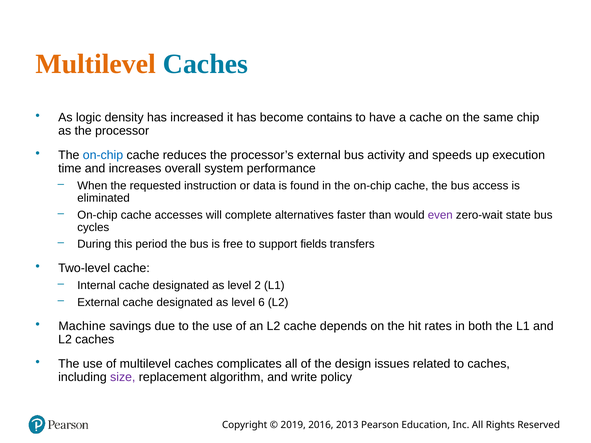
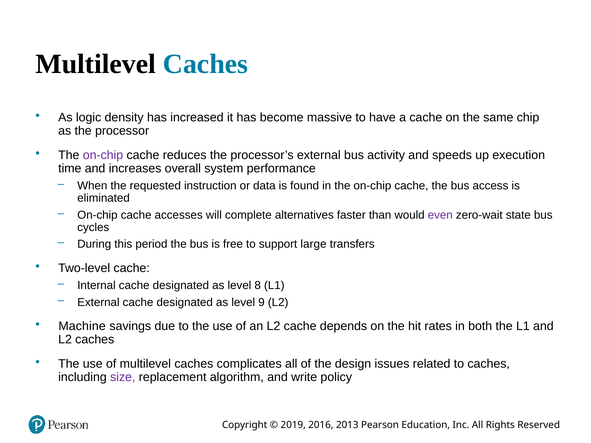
Multilevel at (96, 64) colour: orange -> black
contains: contains -> massive
on-chip at (103, 155) colour: blue -> purple
fields: fields -> large
2: 2 -> 8
6: 6 -> 9
